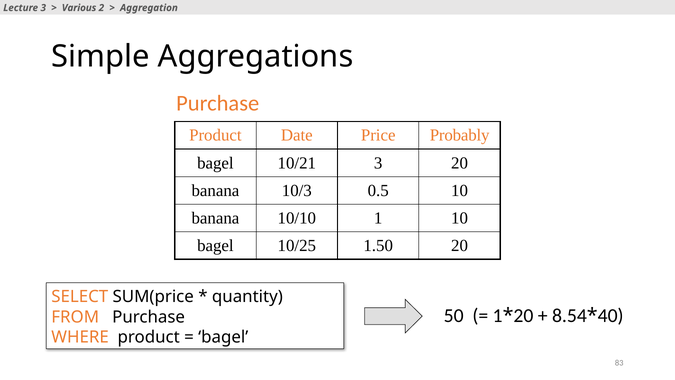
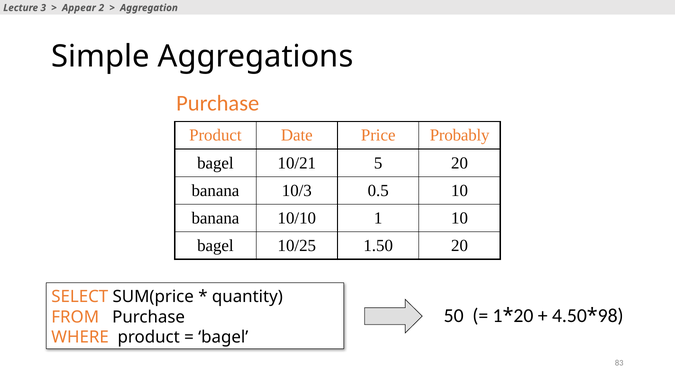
Various: Various -> Appear
10/21 3: 3 -> 5
8.54: 8.54 -> 4.50
40: 40 -> 98
